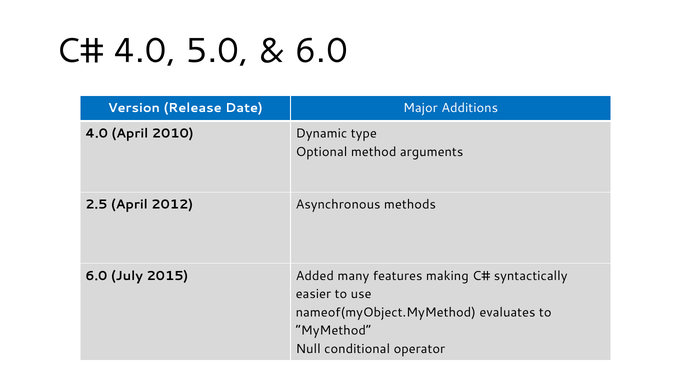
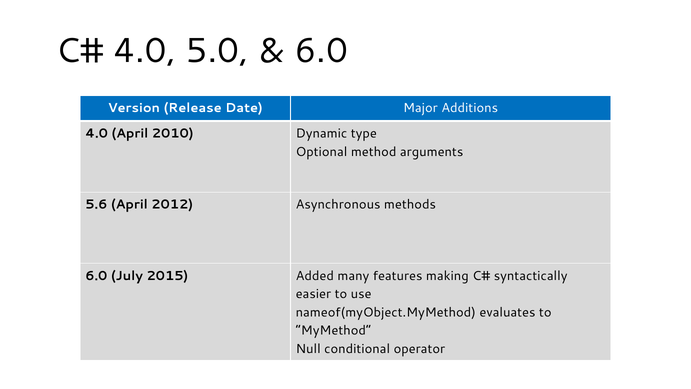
2.5: 2.5 -> 5.6
